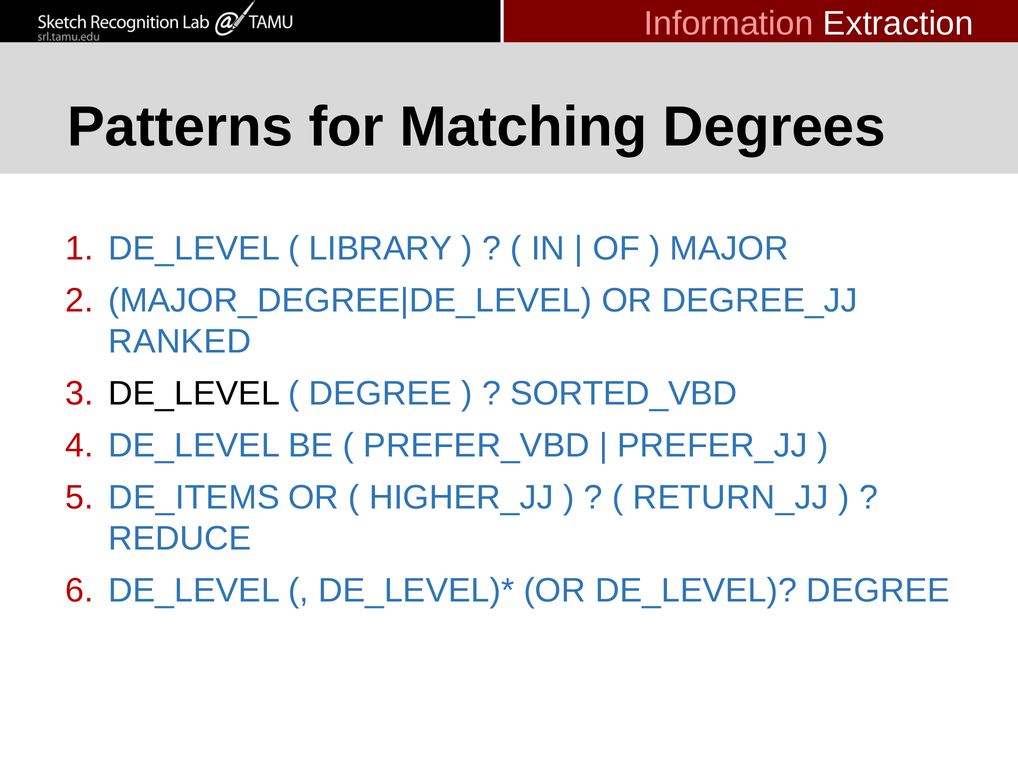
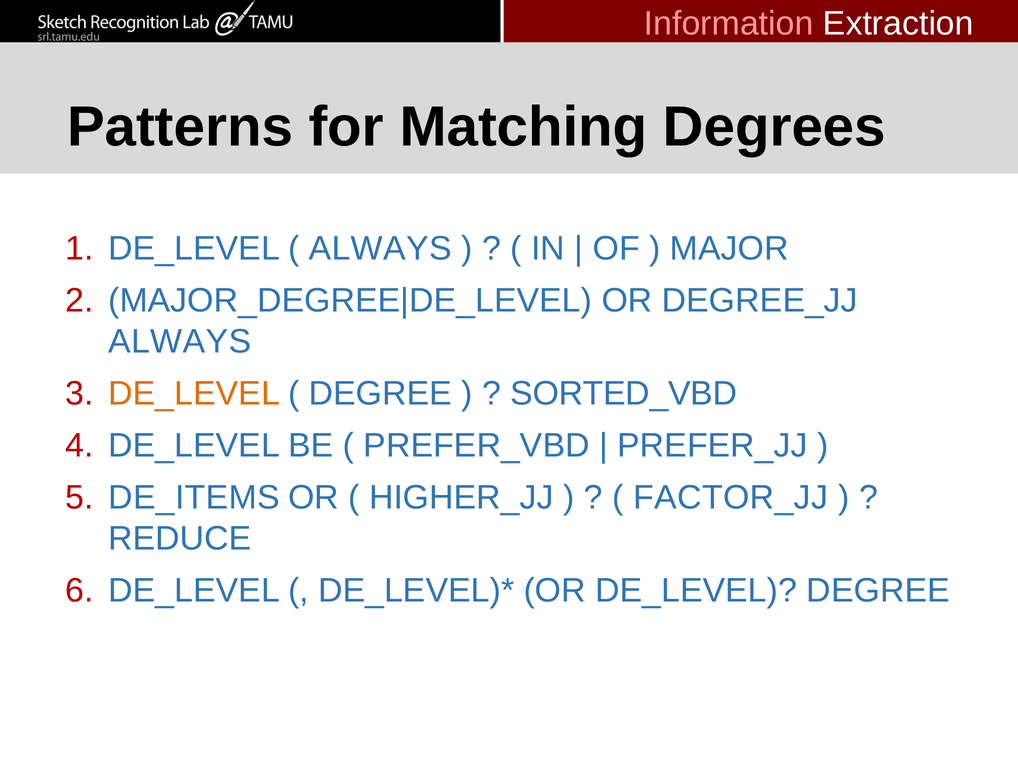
LIBRARY at (381, 249): LIBRARY -> ALWAYS
RANKED at (180, 341): RANKED -> ALWAYS
DE_LEVEL at (194, 393) colour: black -> orange
RETURN_JJ: RETURN_JJ -> FACTOR_JJ
